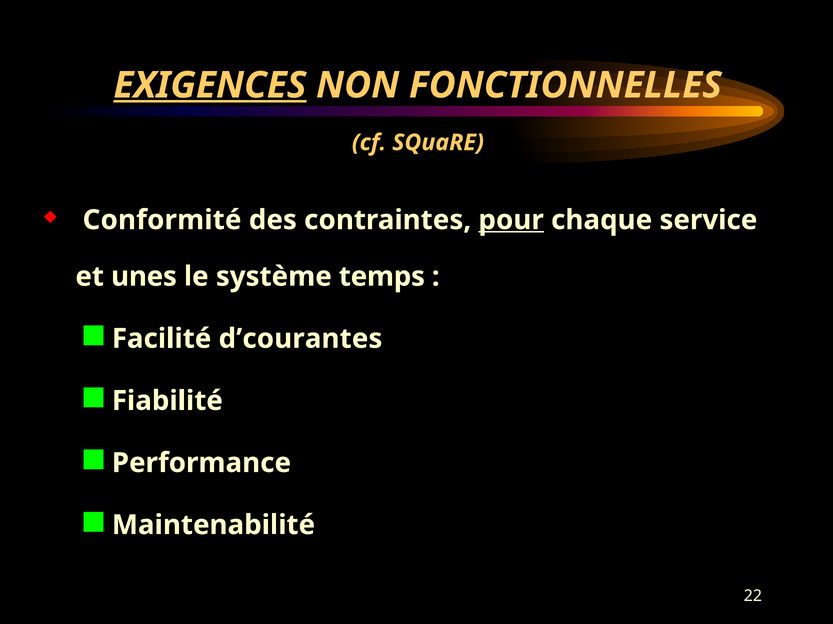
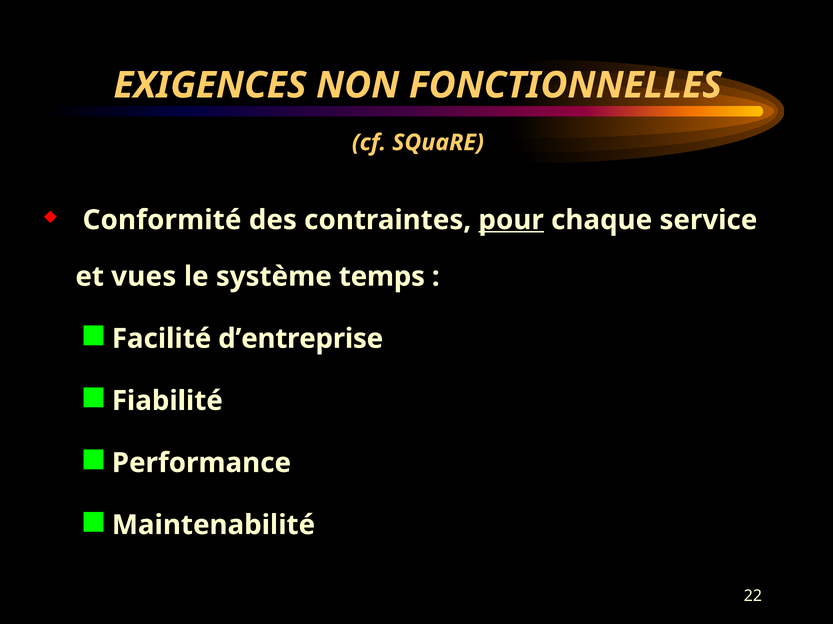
EXIGENCES underline: present -> none
unes: unes -> vues
d’courantes: d’courantes -> d’entreprise
